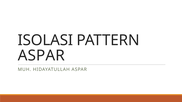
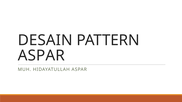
ISOLASI: ISOLASI -> DESAIN
